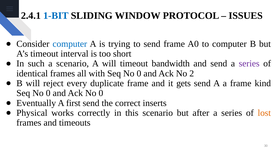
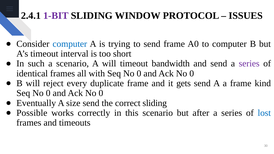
1-BIT colour: blue -> purple
2 at (192, 73): 2 -> 0
first: first -> size
correct inserts: inserts -> sliding
Physical: Physical -> Possible
lost colour: orange -> blue
